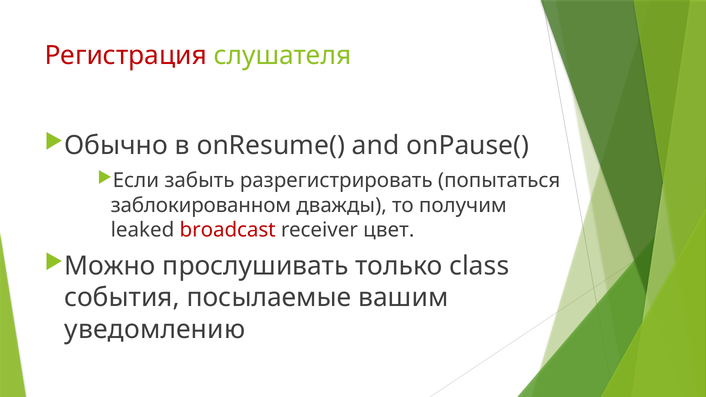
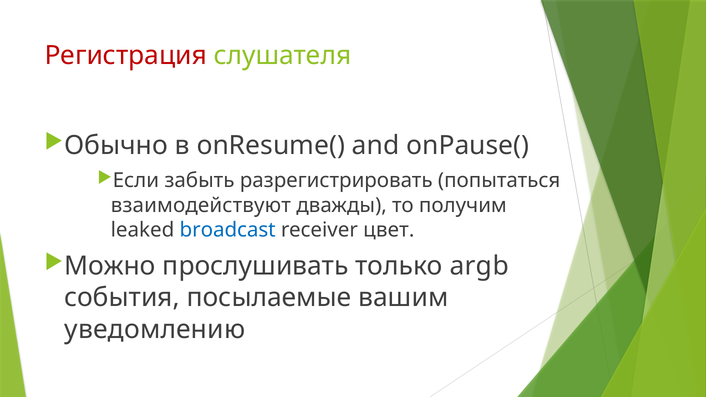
заблокированном: заблокированном -> взаимодействуют
broadcast colour: red -> blue
class: class -> argb
